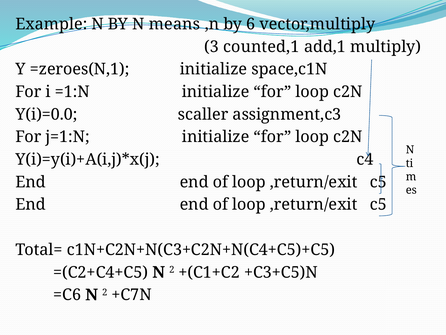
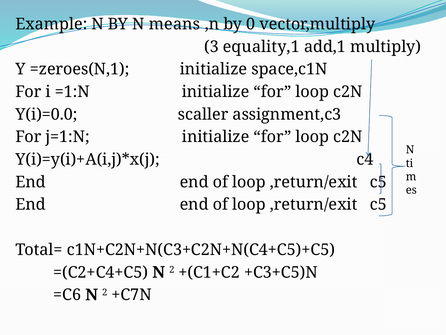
6: 6 -> 0
counted,1: counted,1 -> equality,1
